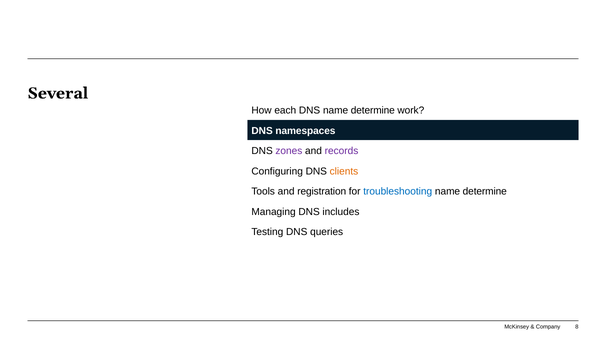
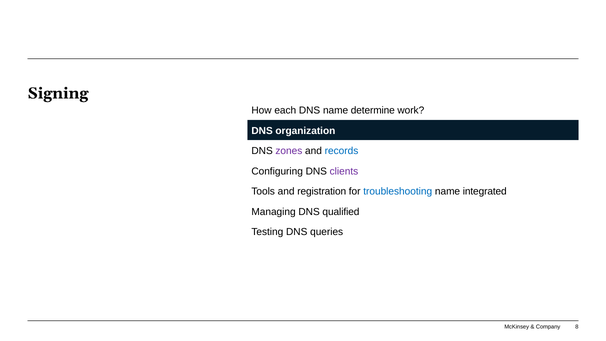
Several: Several -> Signing
namespaces: namespaces -> organization
records colour: purple -> blue
clients colour: orange -> purple
determine at (485, 191): determine -> integrated
includes: includes -> qualified
